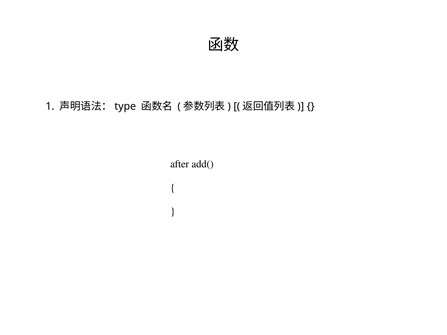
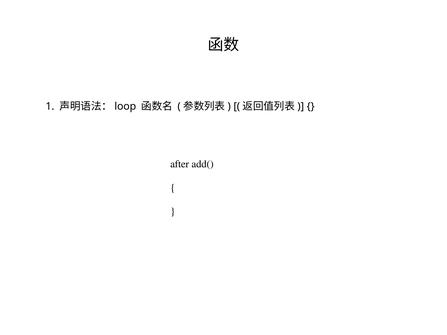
type: type -> loop
